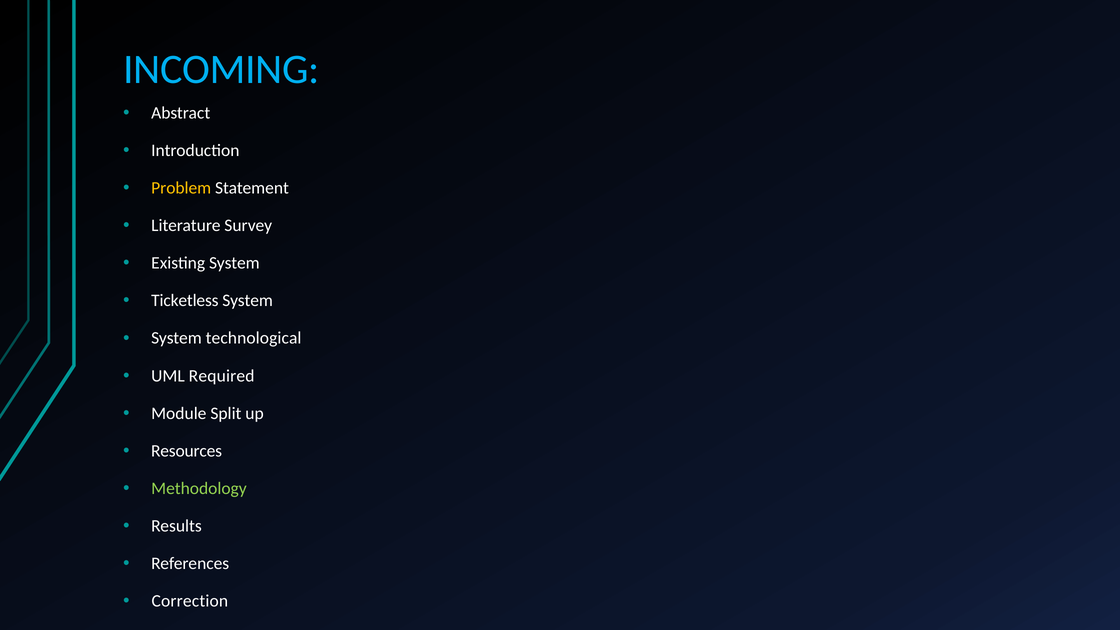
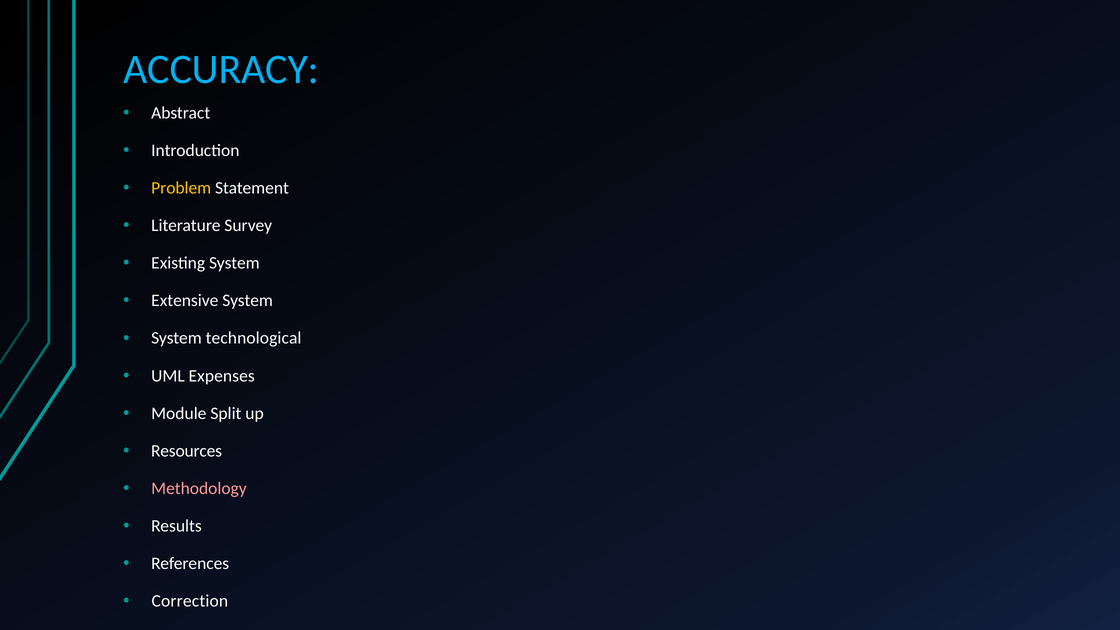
INCOMING: INCOMING -> ACCURACY
Ticketless: Ticketless -> Extensive
Required: Required -> Expenses
Methodology colour: light green -> pink
